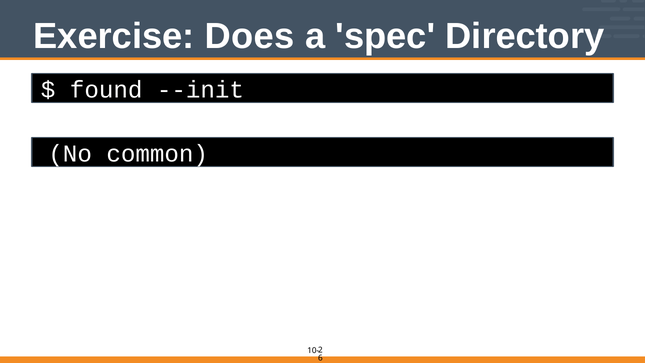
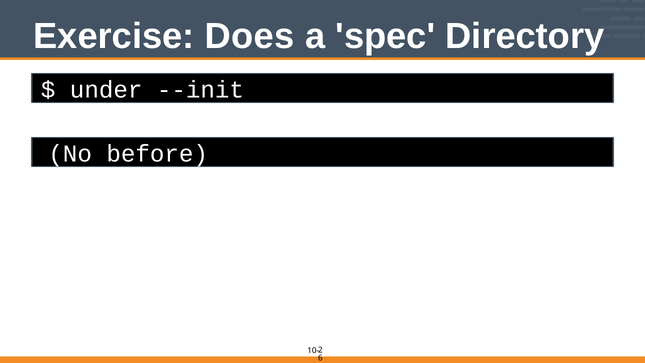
found: found -> under
common: common -> before
